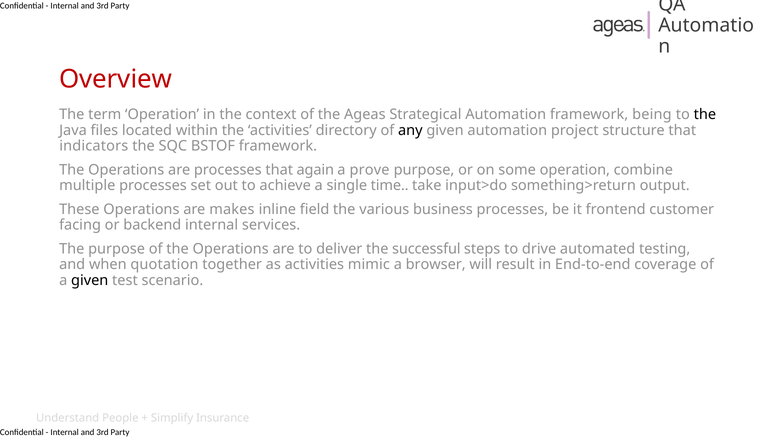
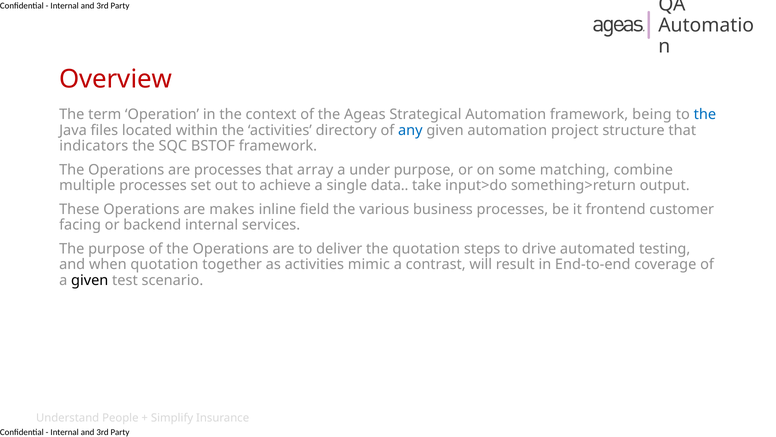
the at (705, 114) colour: black -> blue
any colour: black -> blue
again: again -> array
prove: prove -> under
some operation: operation -> matching
time: time -> data
the successful: successful -> quotation
browser: browser -> contrast
